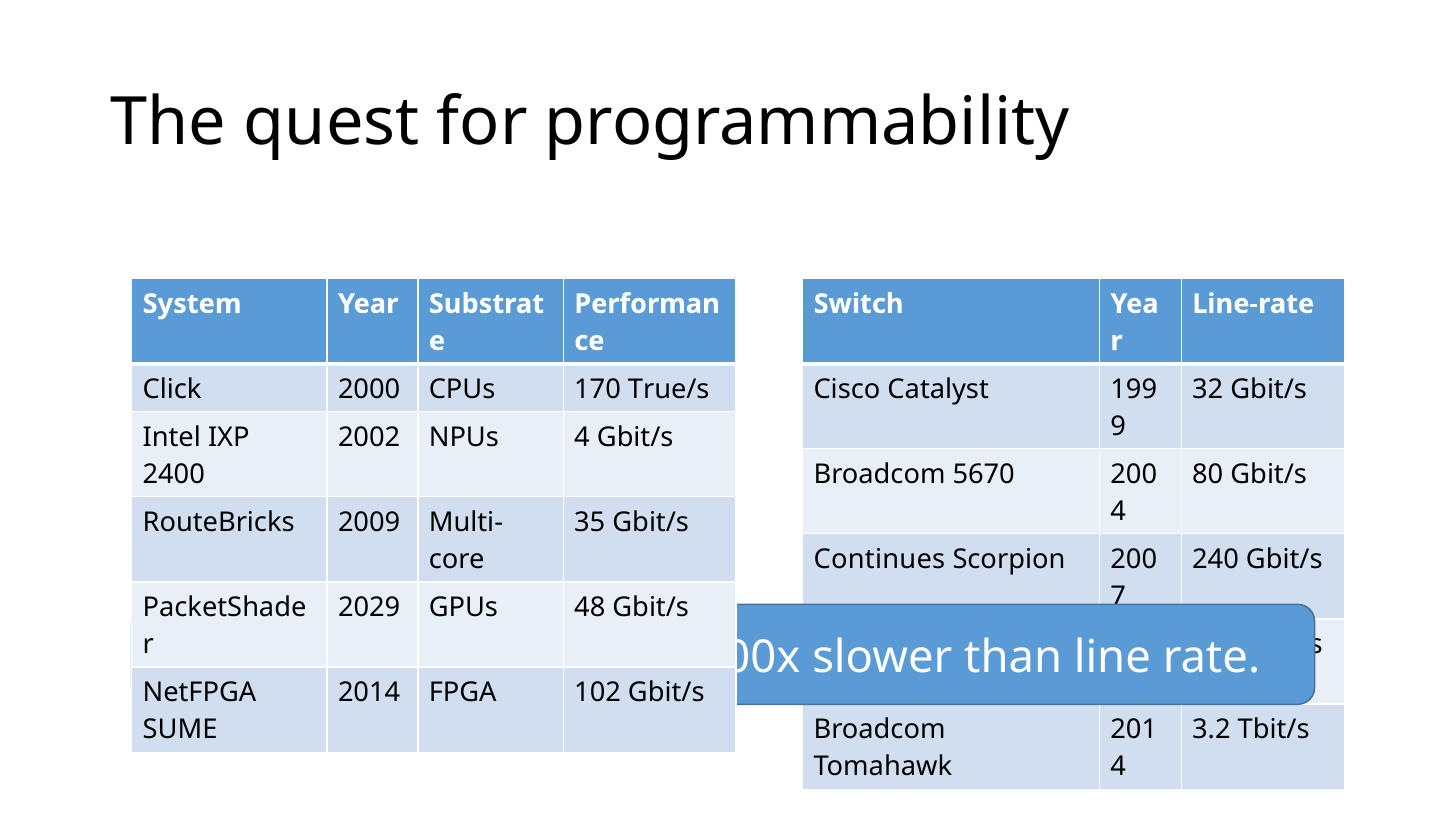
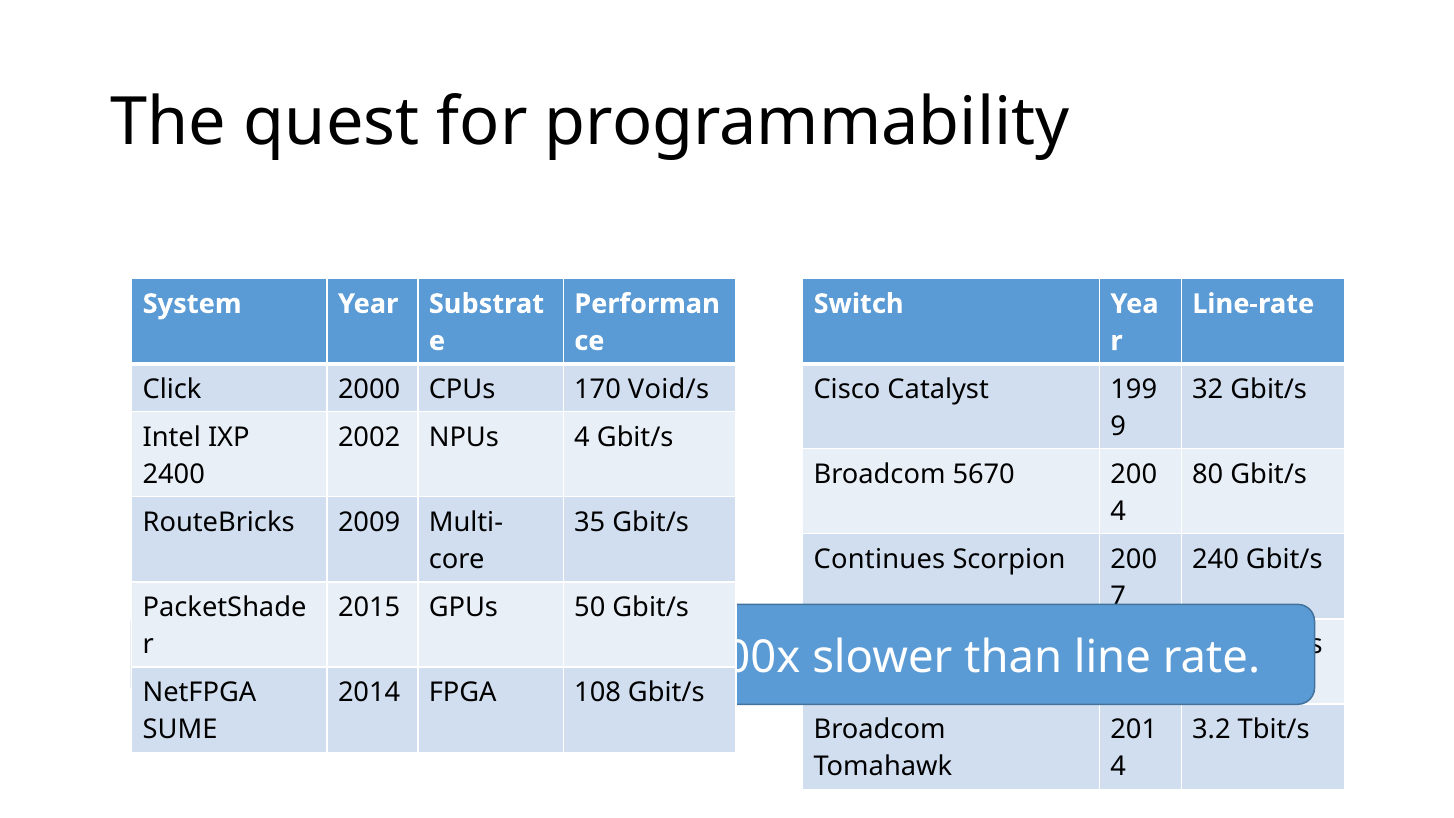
True/s: True/s -> Void/s
2029: 2029 -> 2015
48: 48 -> 50
102: 102 -> 108
